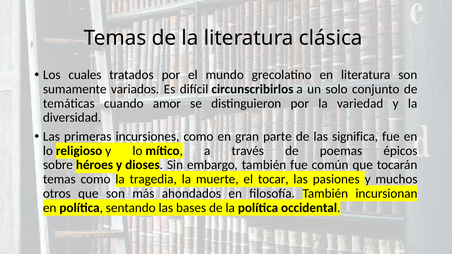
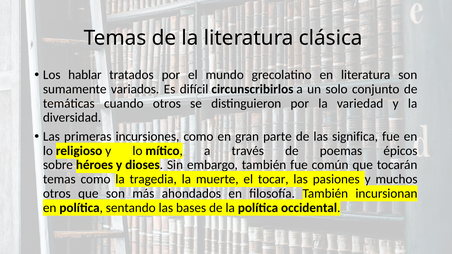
cuales: cuales -> hablar
cuando amor: amor -> otros
